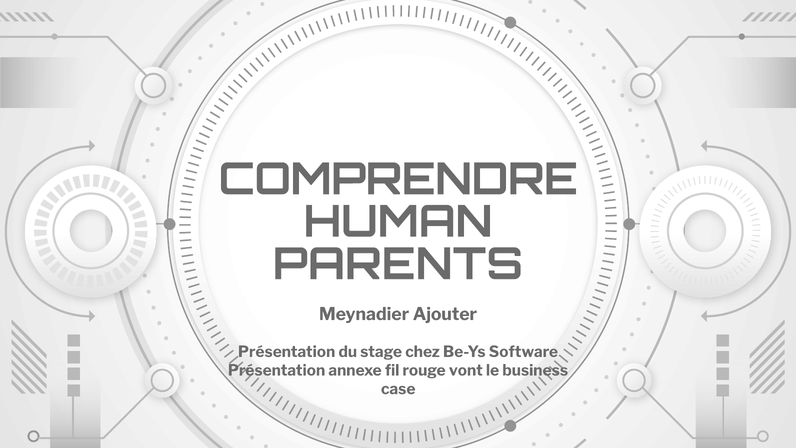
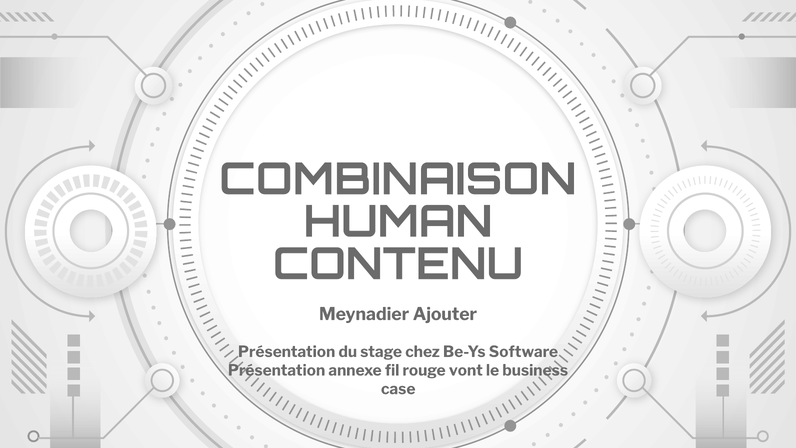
COMPRENDRE: COMPRENDRE -> COMBINAISON
PARENTS: PARENTS -> CONTENU
